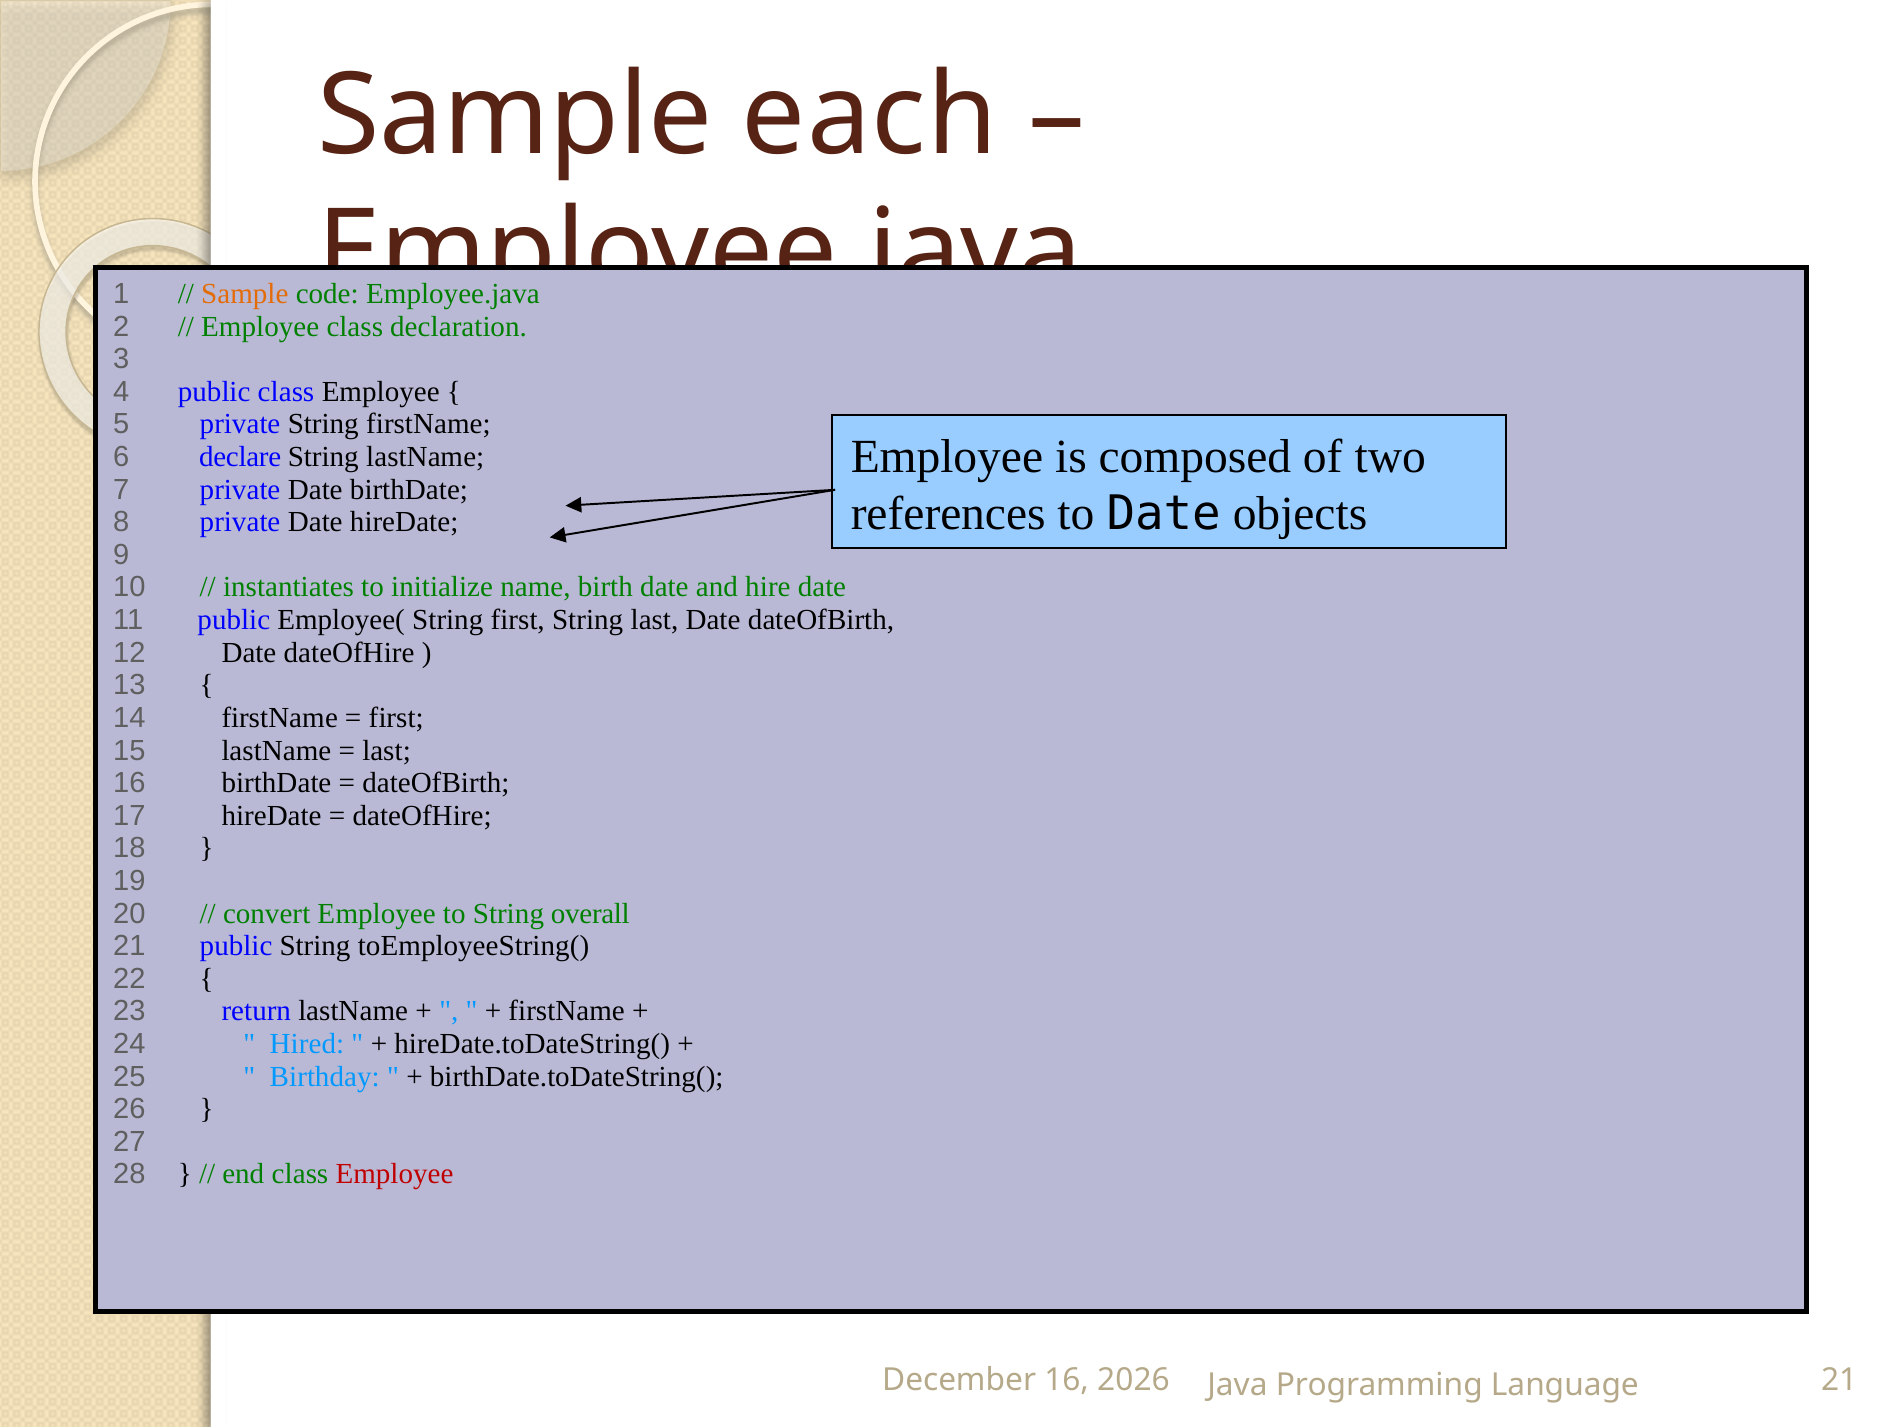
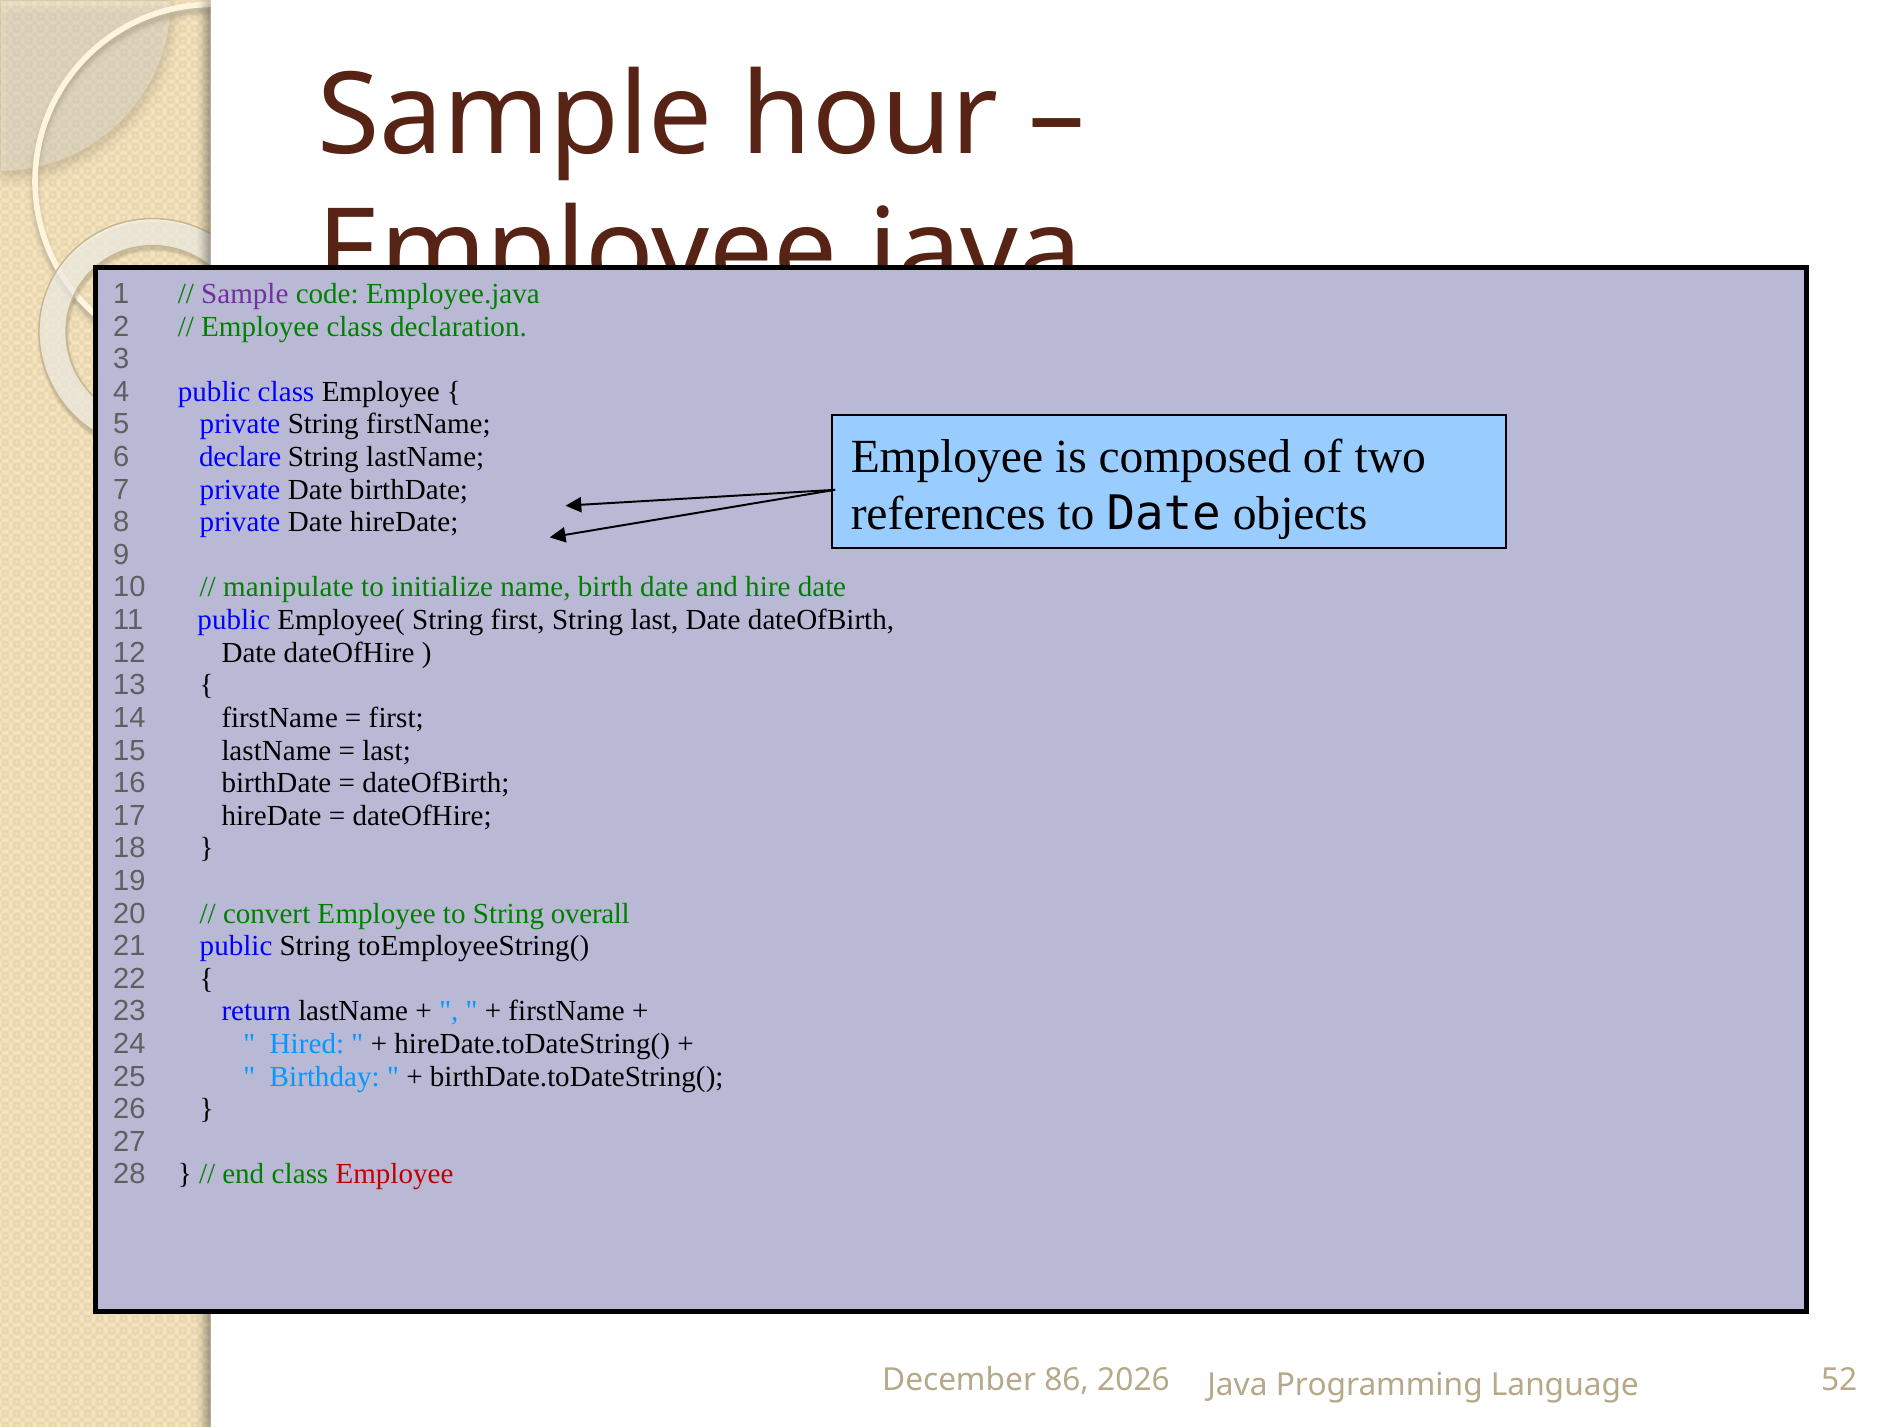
each: each -> hour
Sample at (245, 294) colour: orange -> purple
instantiates: instantiates -> manipulate
16 at (1067, 1379): 16 -> 86
Language 21: 21 -> 52
